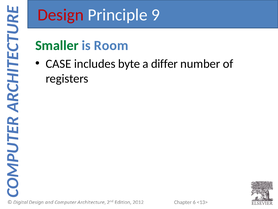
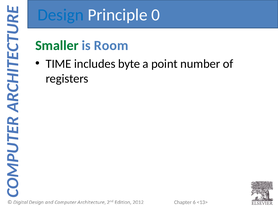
Design colour: red -> blue
9: 9 -> 0
CASE: CASE -> TIME
differ: differ -> point
